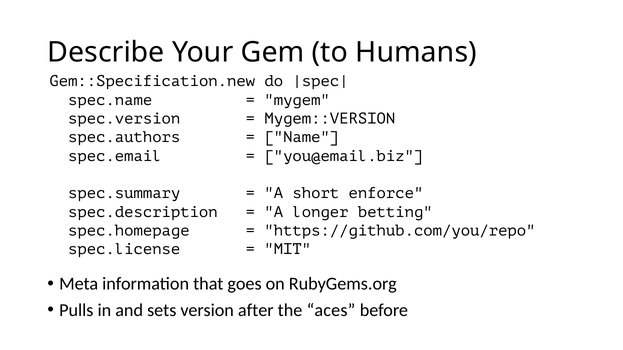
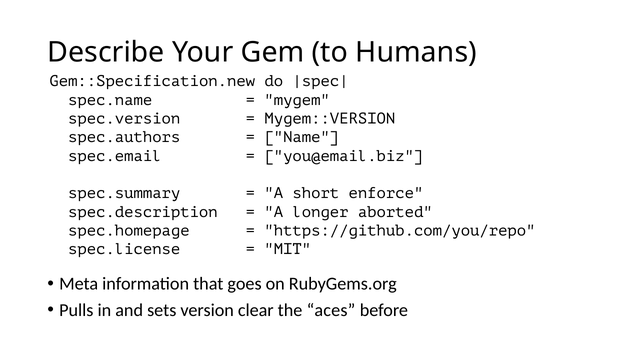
betting: betting -> aborted
after: after -> clear
